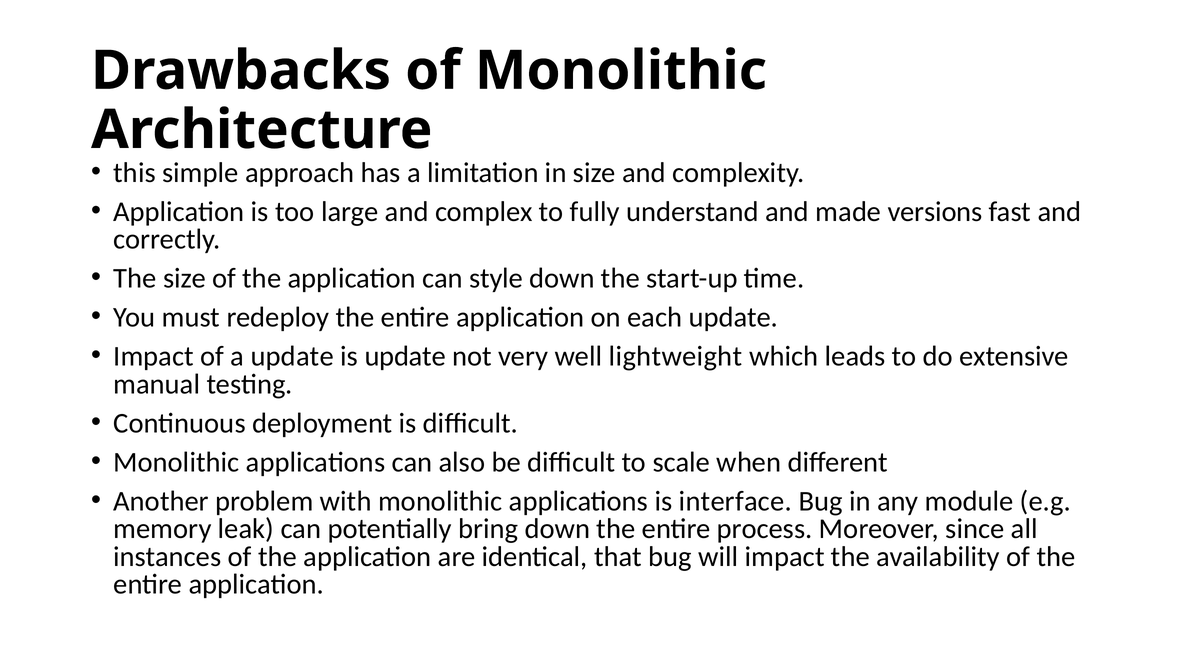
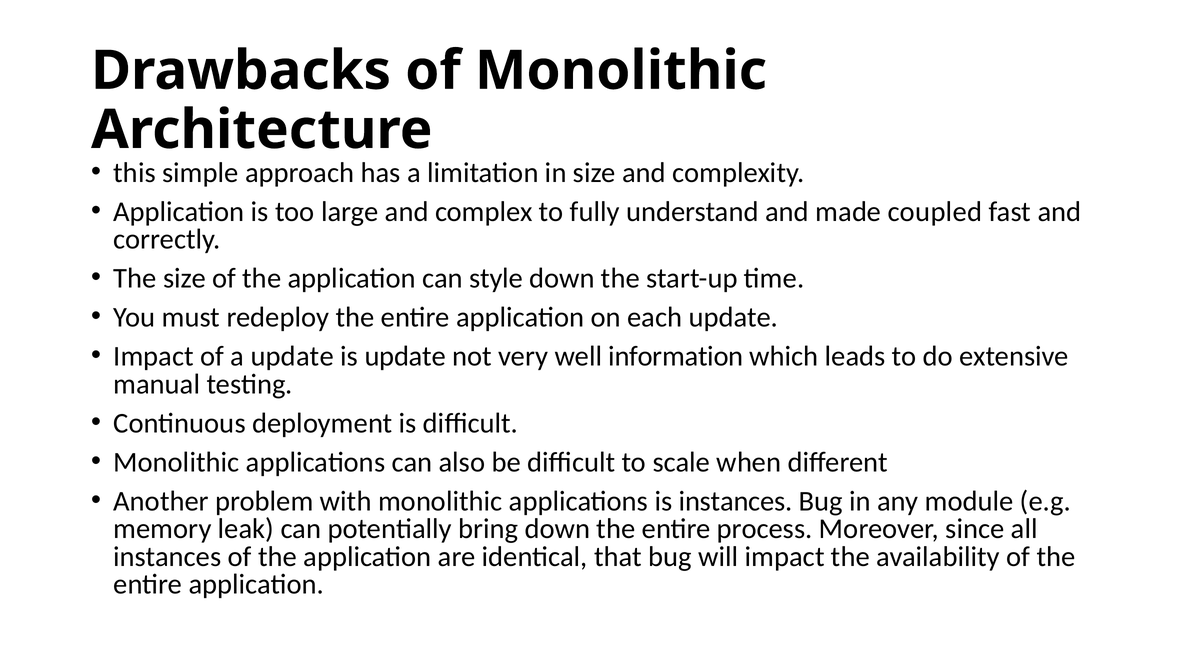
versions: versions -> coupled
lightweight: lightweight -> information
is interface: interface -> instances
